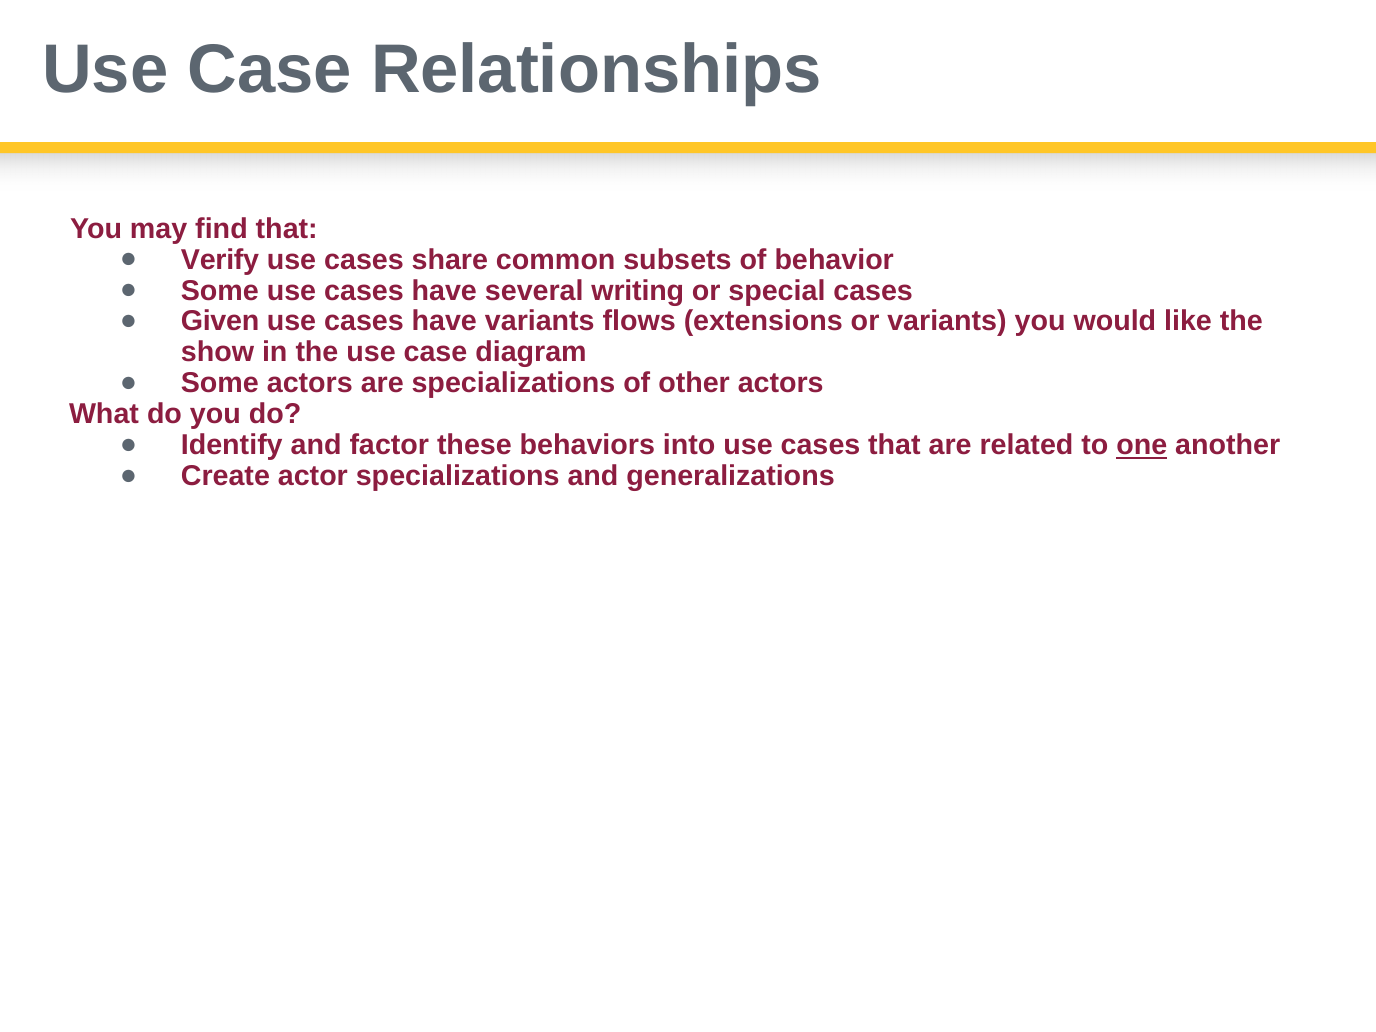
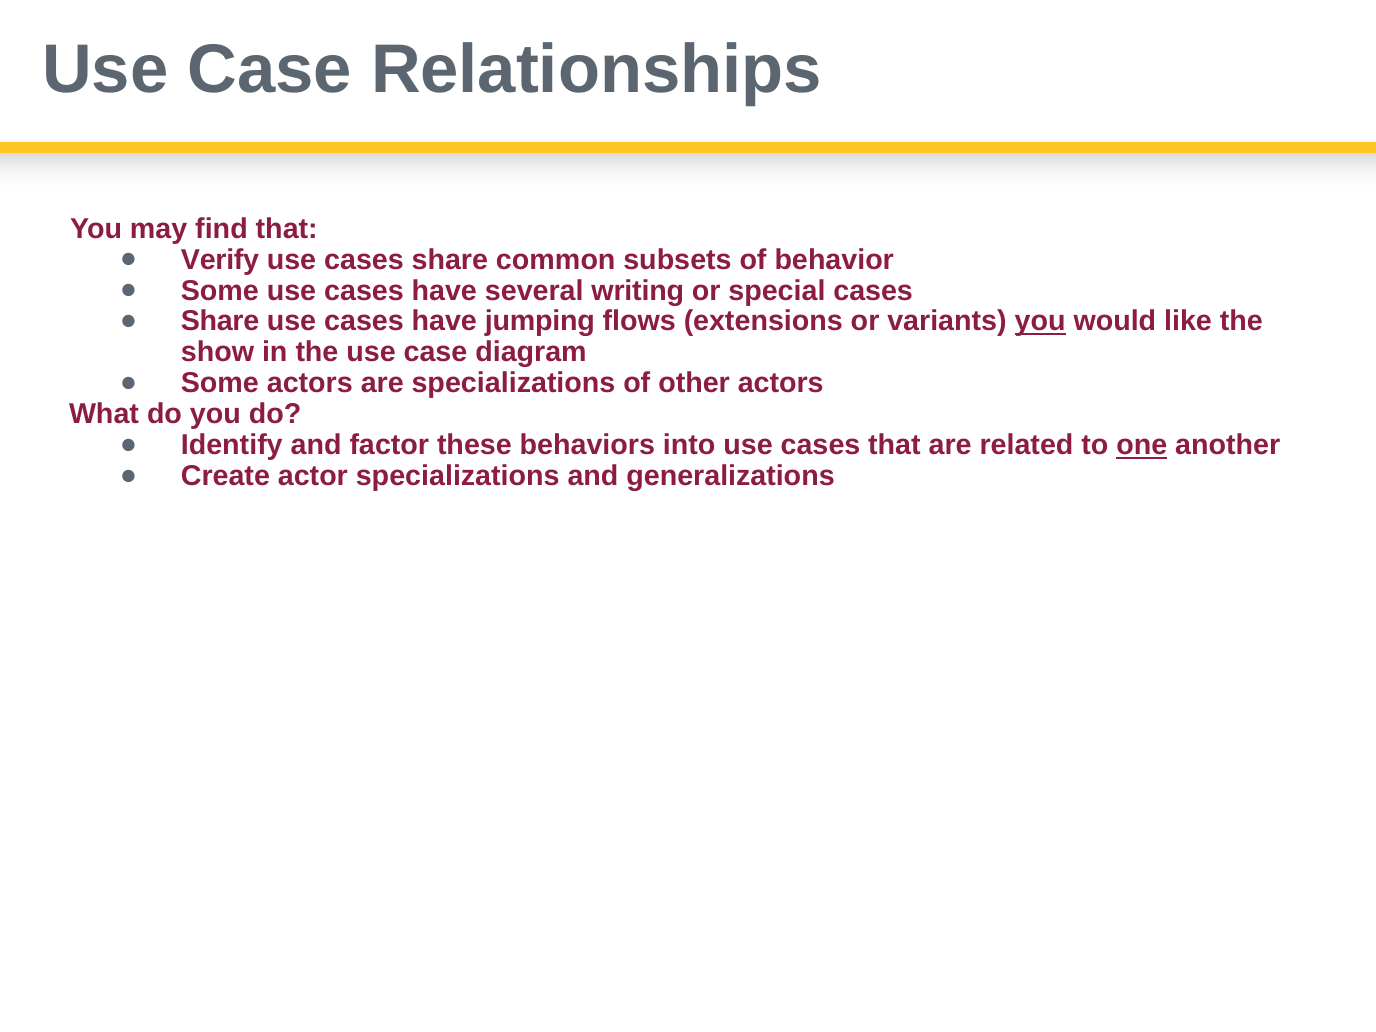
Given at (220, 322): Given -> Share
have variants: variants -> jumping
you at (1040, 322) underline: none -> present
